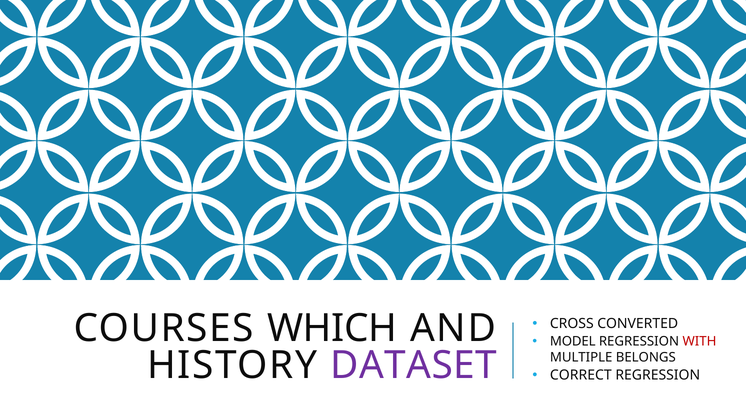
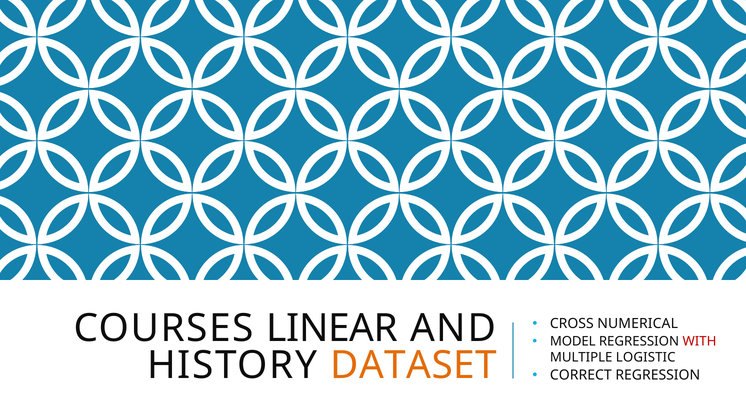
CONVERTED: CONVERTED -> NUMERICAL
WHICH: WHICH -> LINEAR
BELONGS: BELONGS -> LOGISTIC
DATASET colour: purple -> orange
